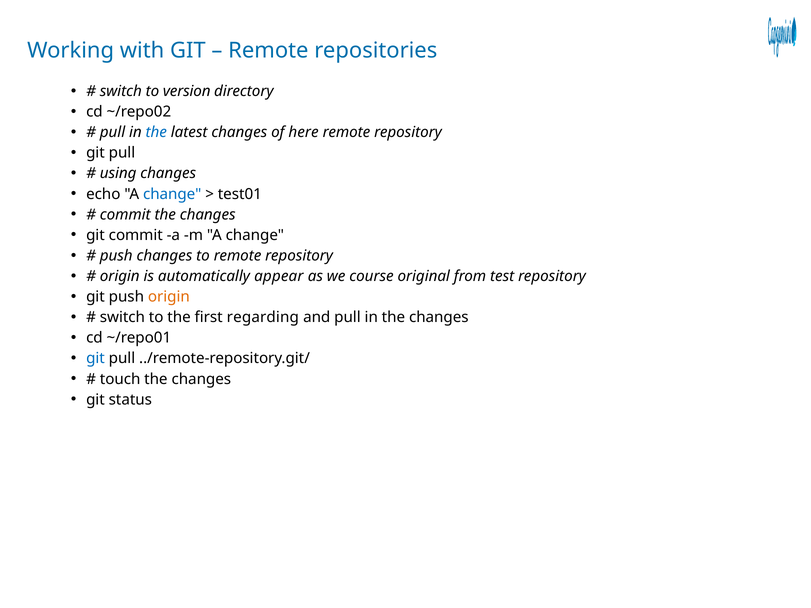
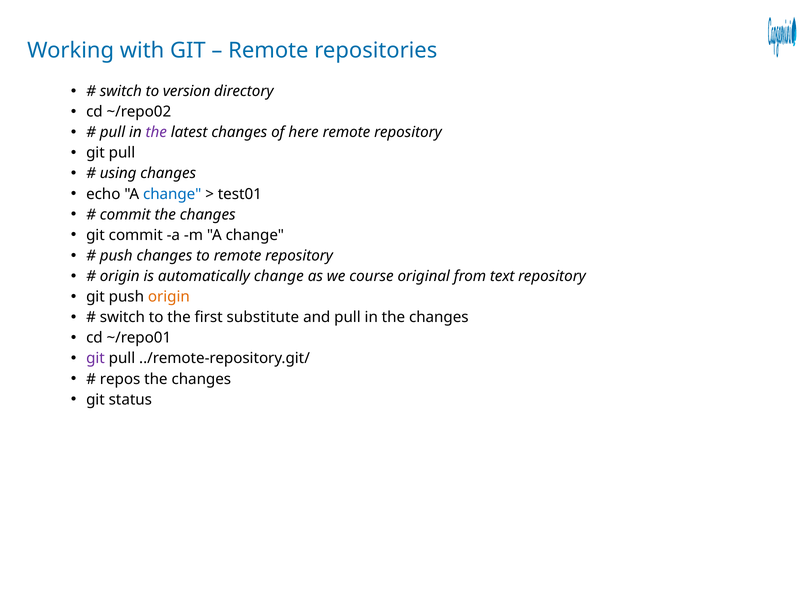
the at (156, 132) colour: blue -> purple
automatically appear: appear -> change
test: test -> text
regarding: regarding -> substitute
git at (96, 359) colour: blue -> purple
touch: touch -> repos
